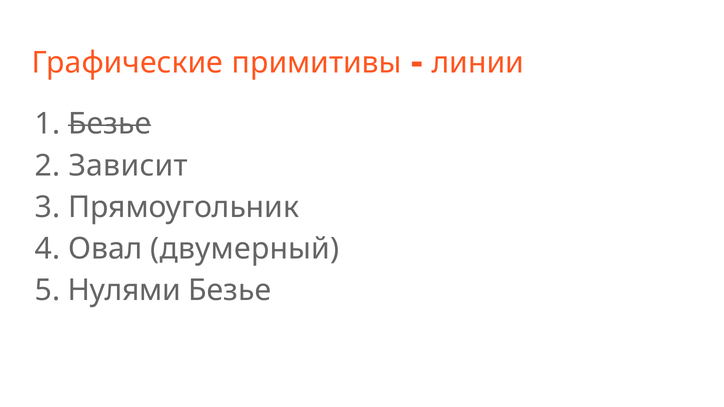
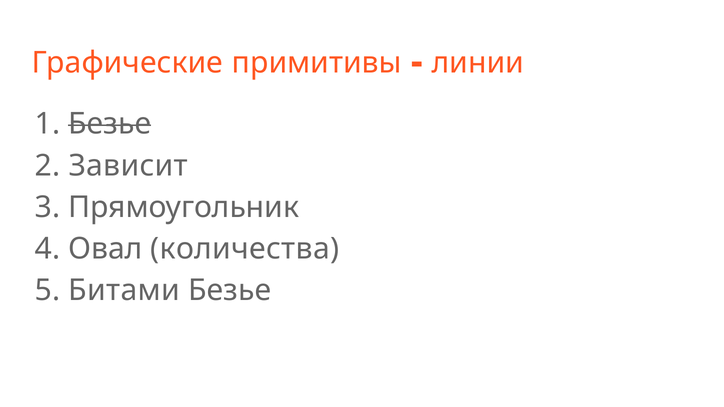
двумерный: двумерный -> количества
Нулями: Нулями -> Битами
